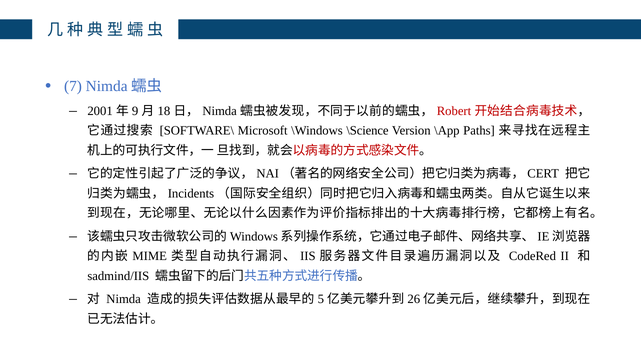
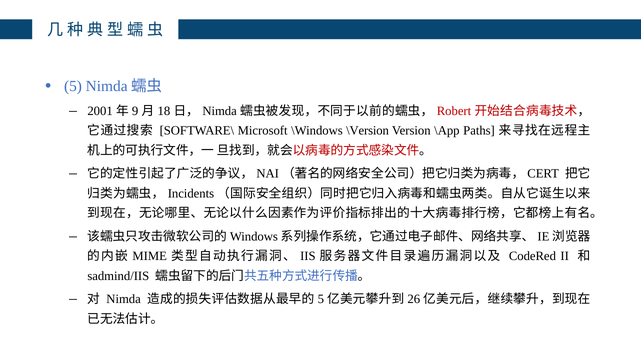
7 at (73, 86): 7 -> 5
\Science: \Science -> \Version
